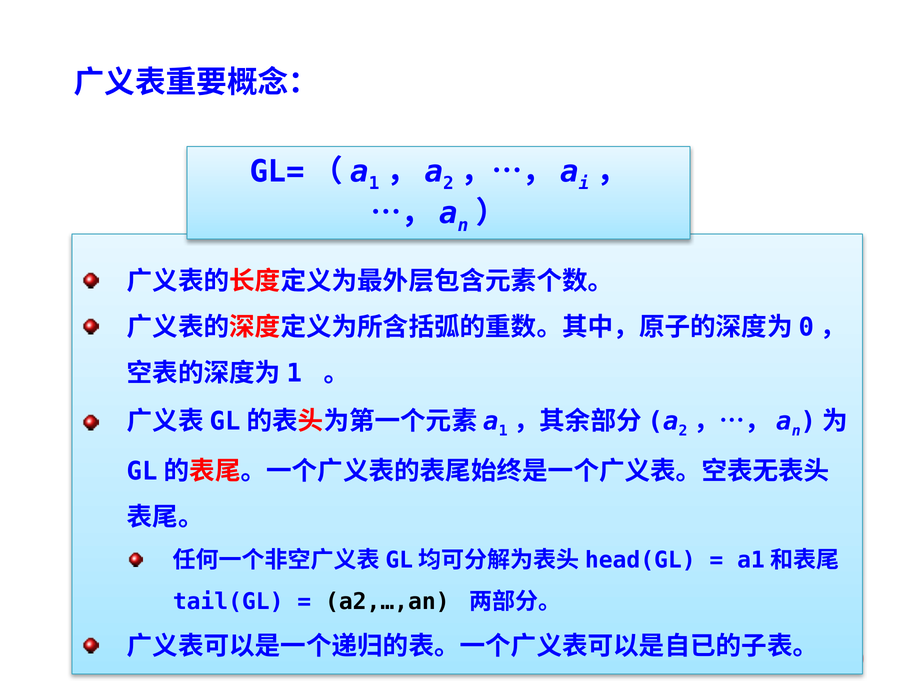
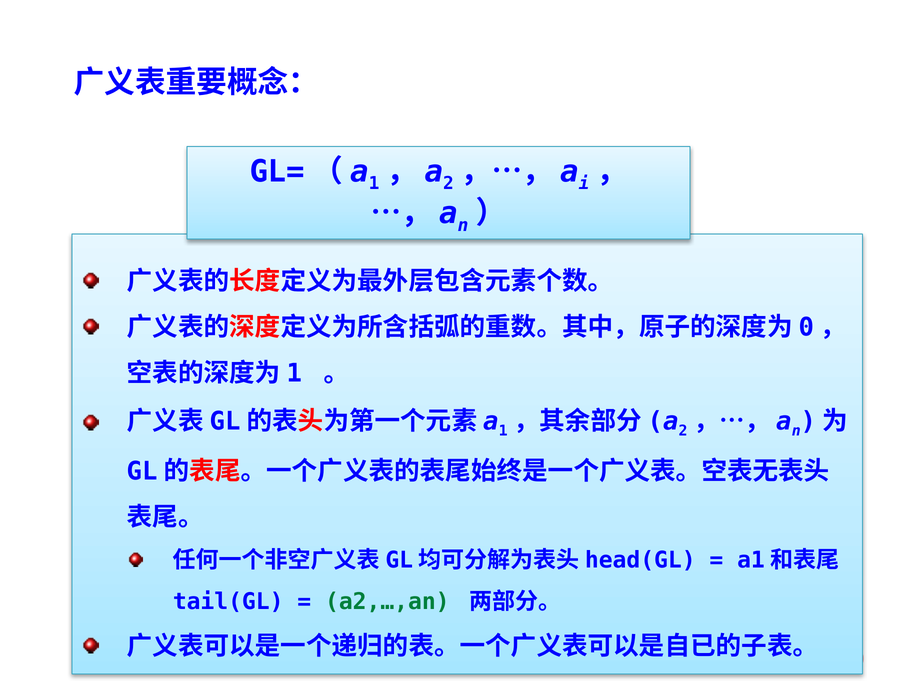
a2,…,an colour: black -> green
